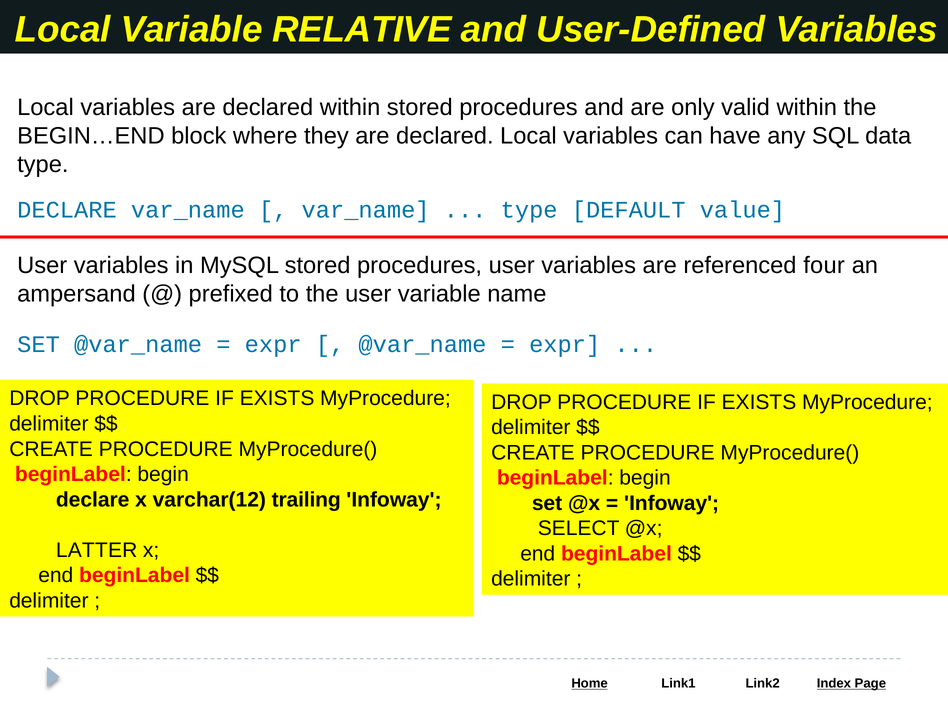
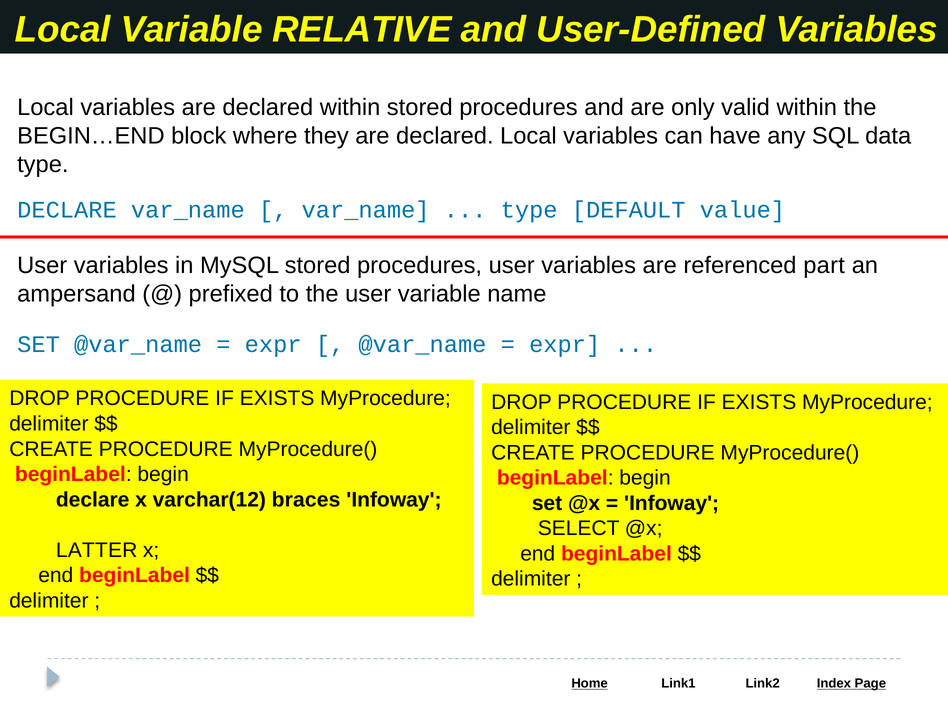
four: four -> part
trailing: trailing -> braces
